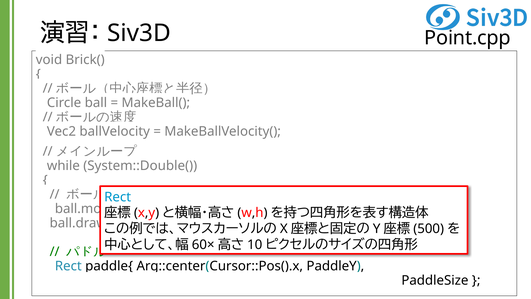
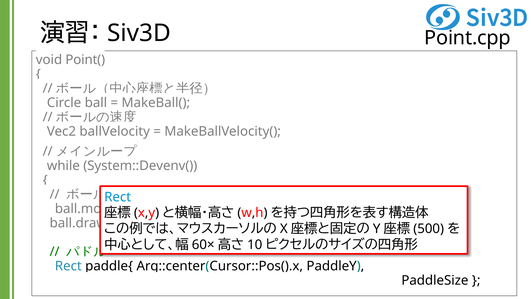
Brick(: Brick( -> Point(
System::Double(: System::Double( -> System::Devenv(
